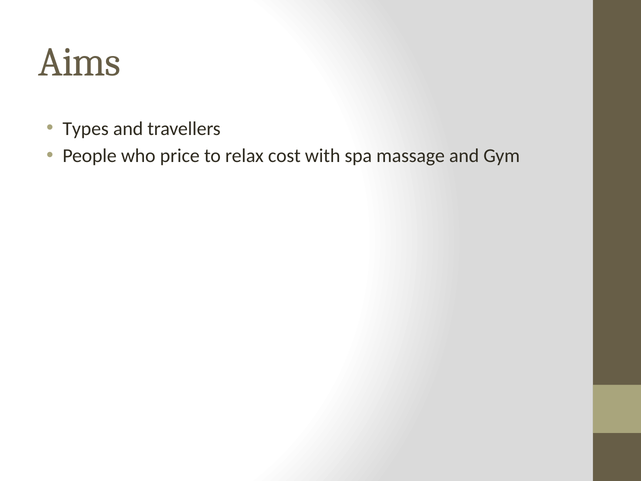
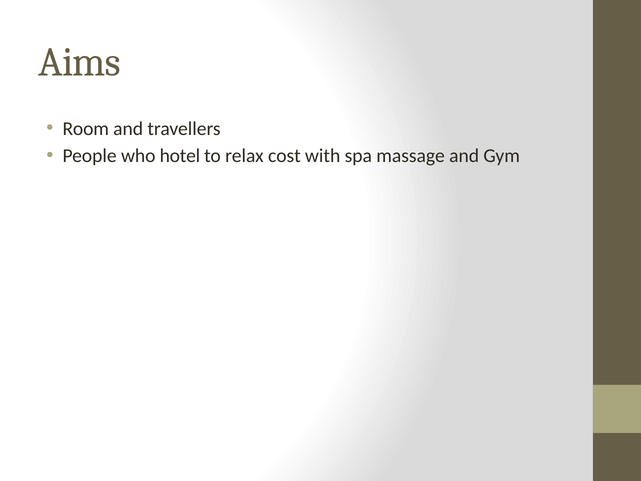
Types: Types -> Room
price: price -> hotel
